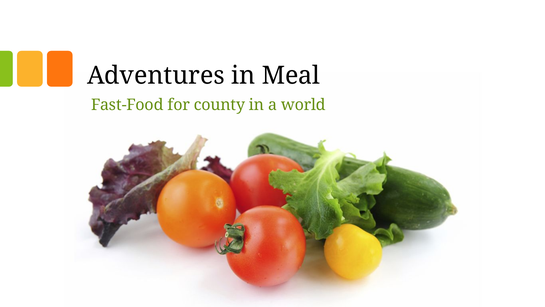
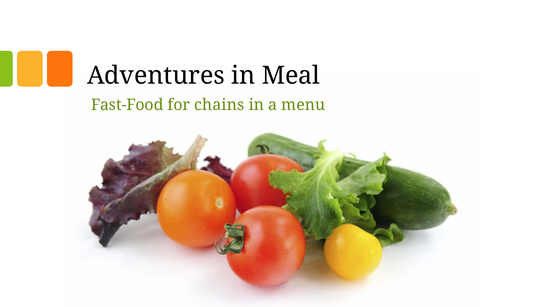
county: county -> chains
world: world -> menu
